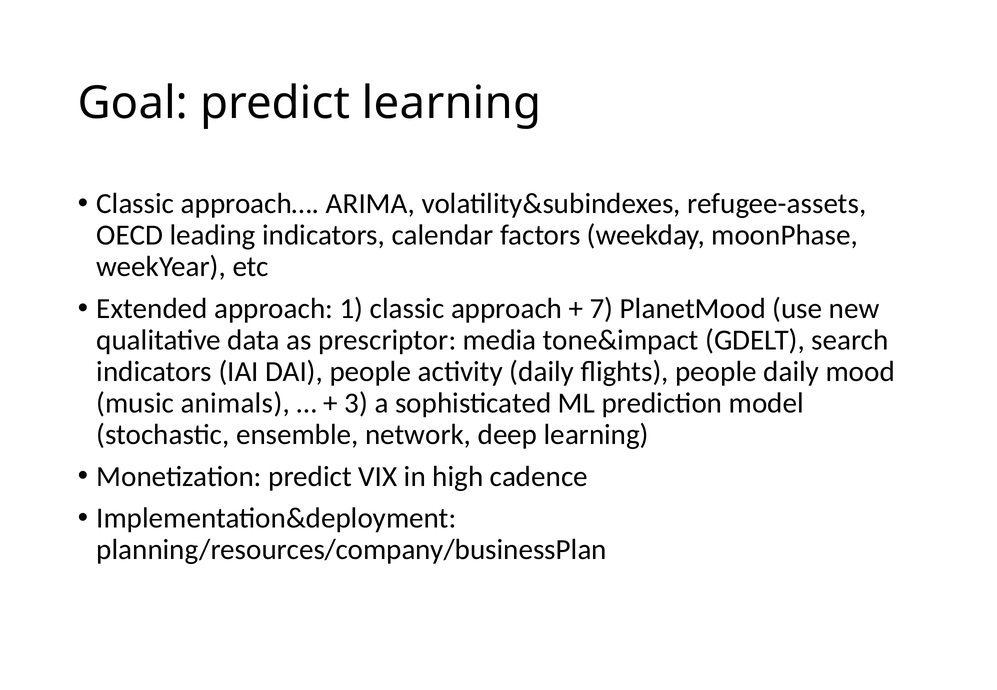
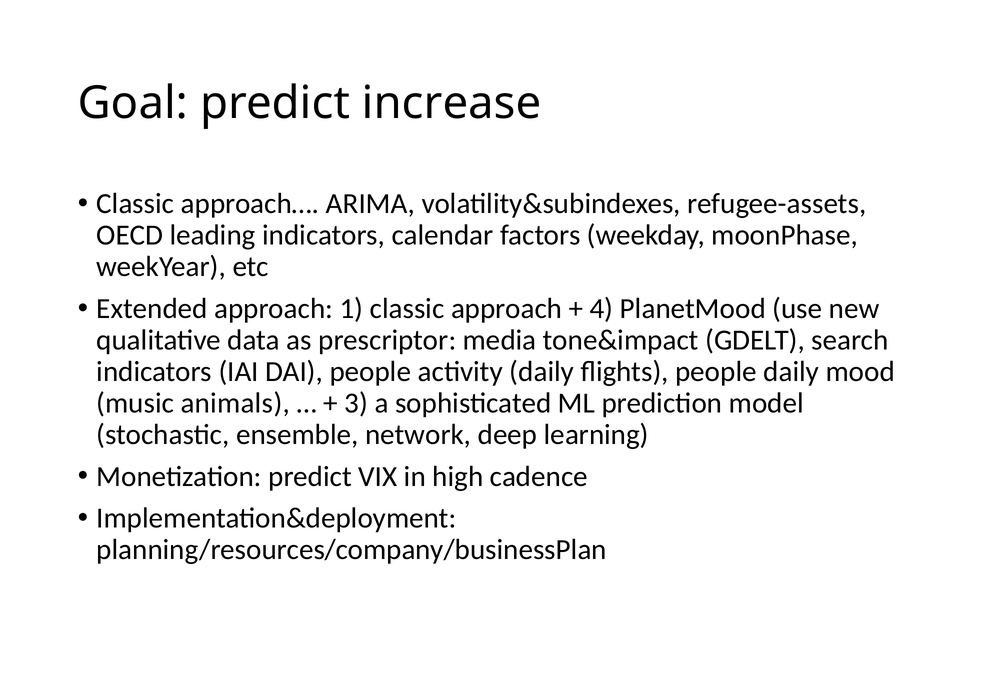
predict learning: learning -> increase
7: 7 -> 4
